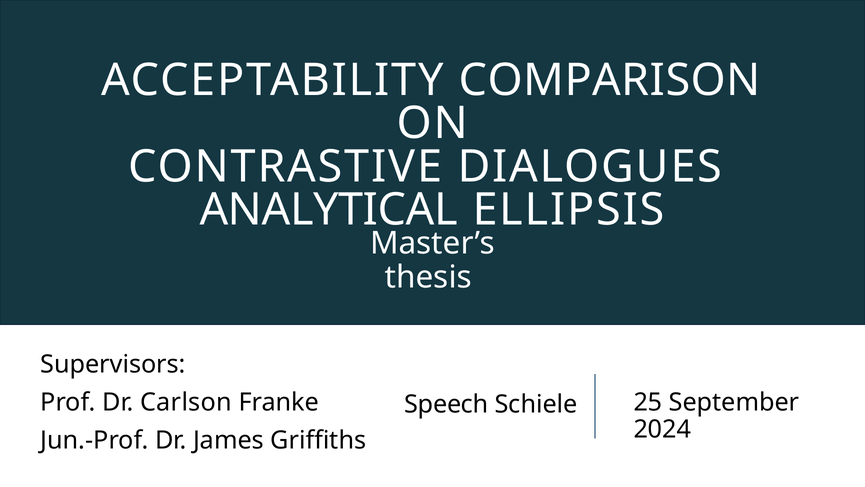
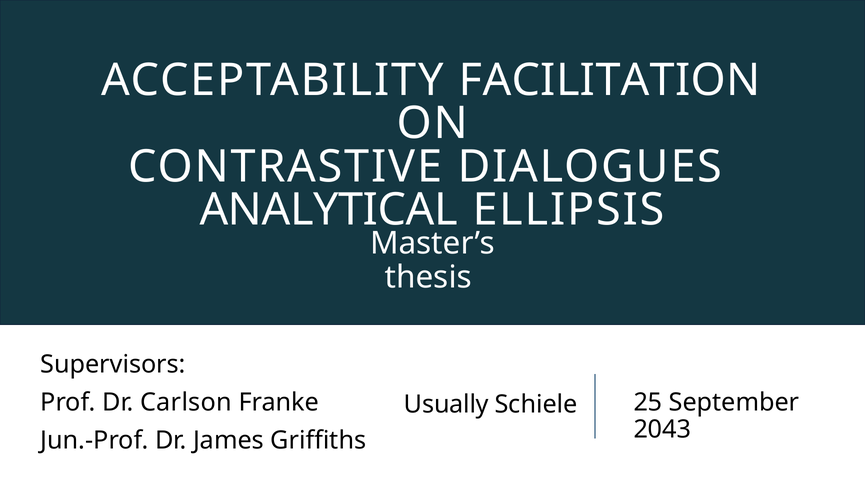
COMPARISON: COMPARISON -> FACILITATION
Speech: Speech -> Usually
2024: 2024 -> 2043
